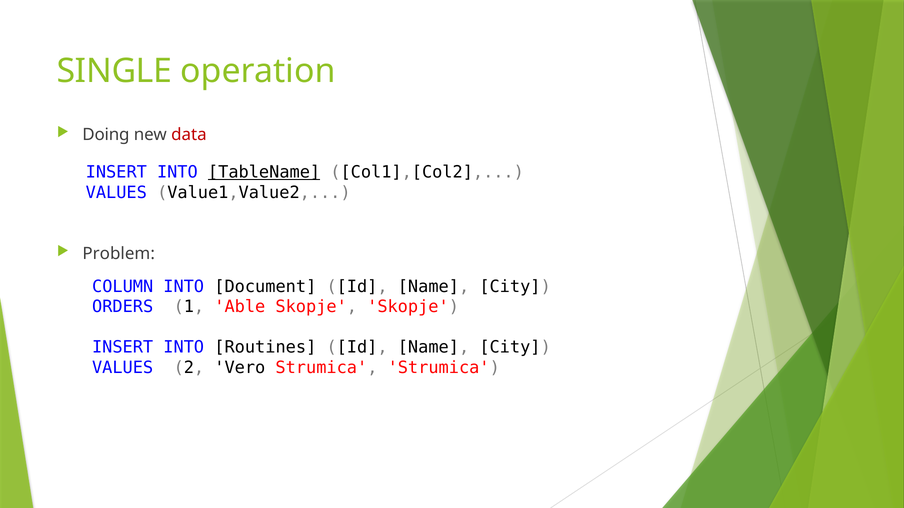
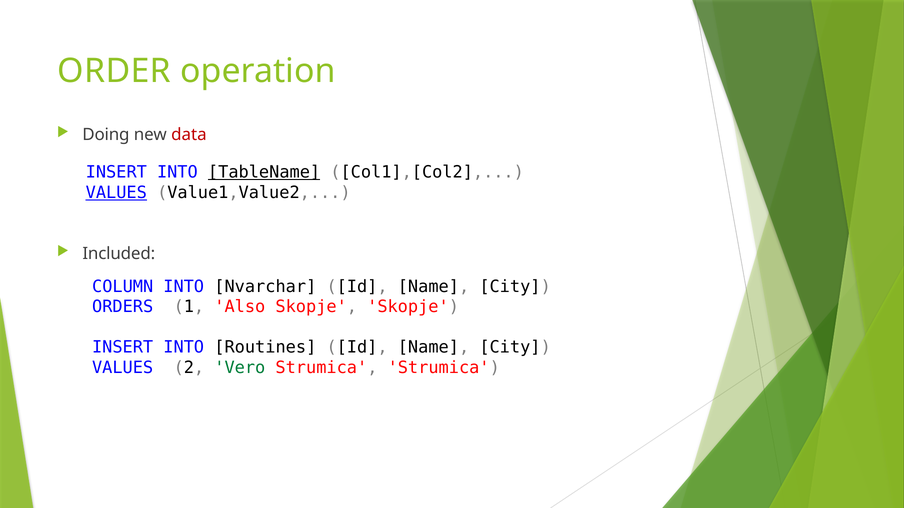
SINGLE: SINGLE -> ORDER
VALUES at (116, 193) underline: none -> present
Problem: Problem -> Included
Document: Document -> Nvarchar
Able: Able -> Also
Vero colour: black -> green
